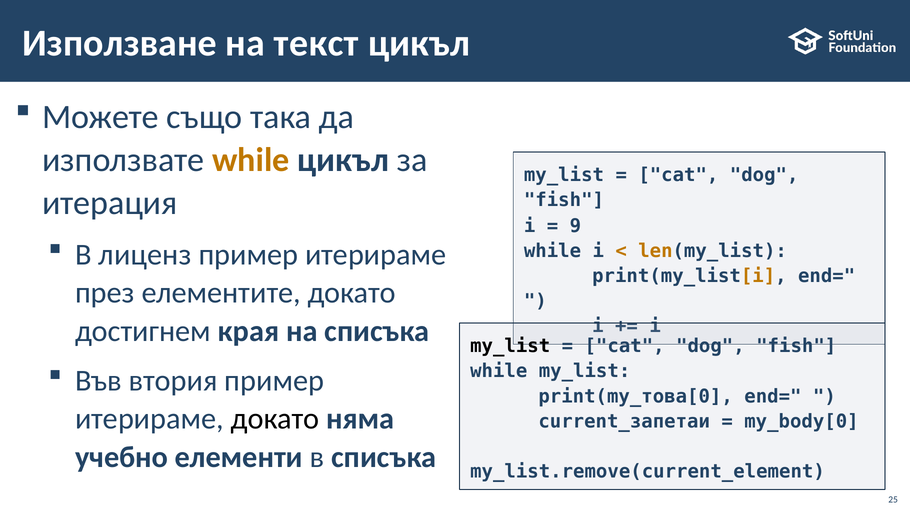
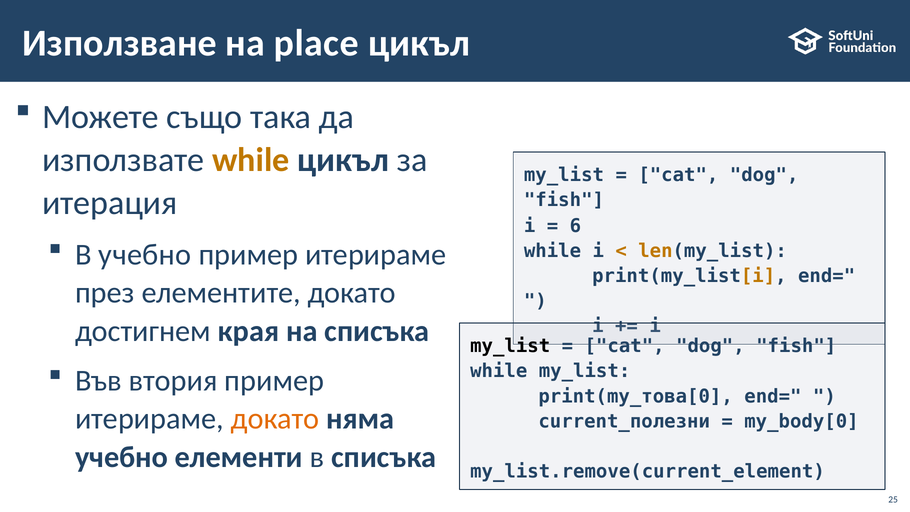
текст: текст -> place
9: 9 -> 6
В лиценз: лиценз -> учебно
докато at (275, 419) colour: black -> orange
current_запетаи: current_запетаи -> current_полезни
